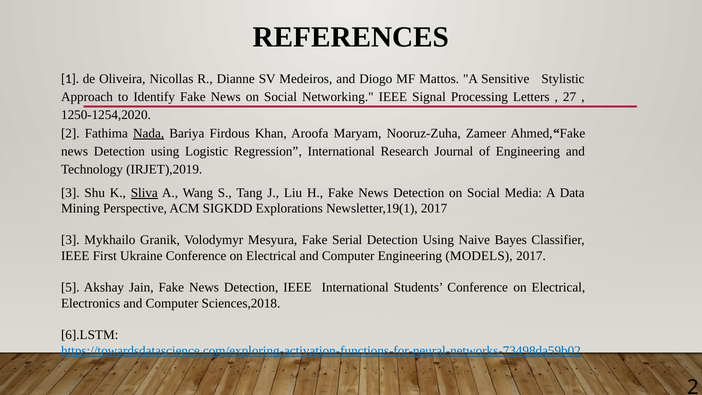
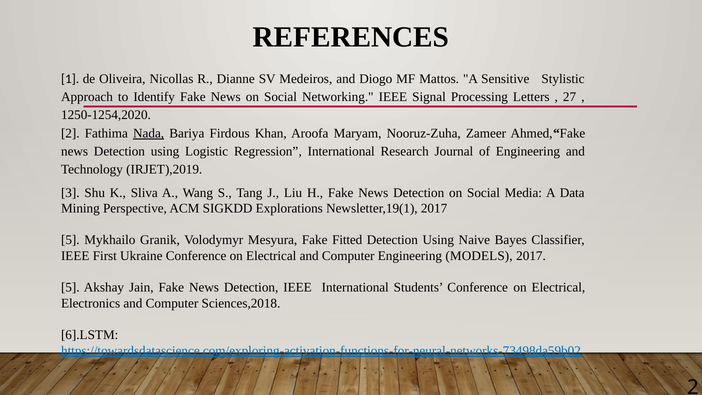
Sliva underline: present -> none
3 at (70, 240): 3 -> 5
Serial: Serial -> Fitted
